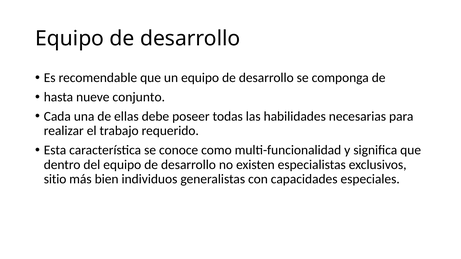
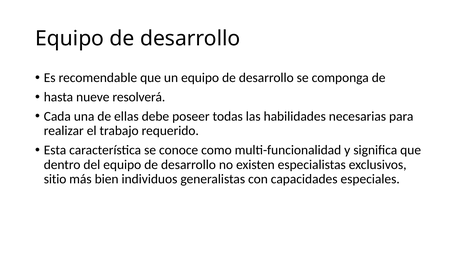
conjunto: conjunto -> resolverá
